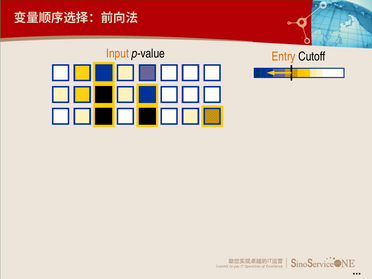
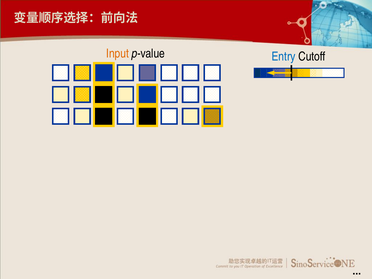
Entry colour: orange -> blue
